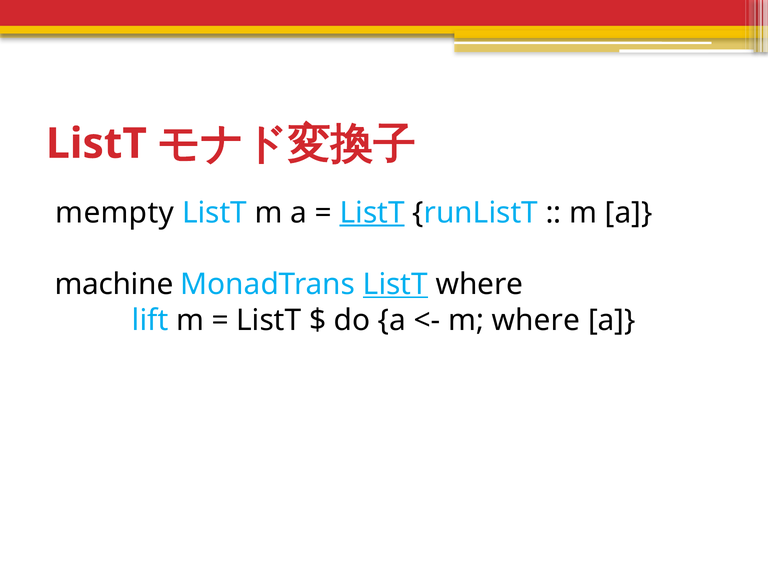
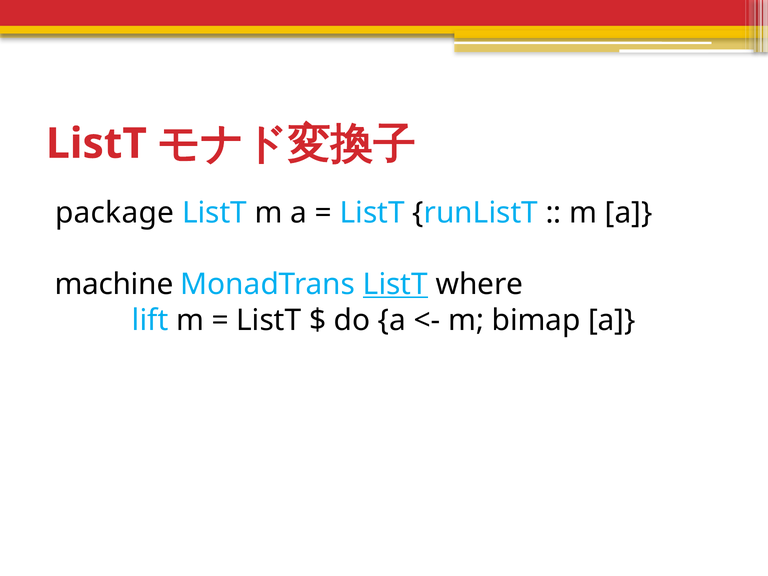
mempty: mempty -> package
ListT at (372, 213) underline: present -> none
m where: where -> bimap
